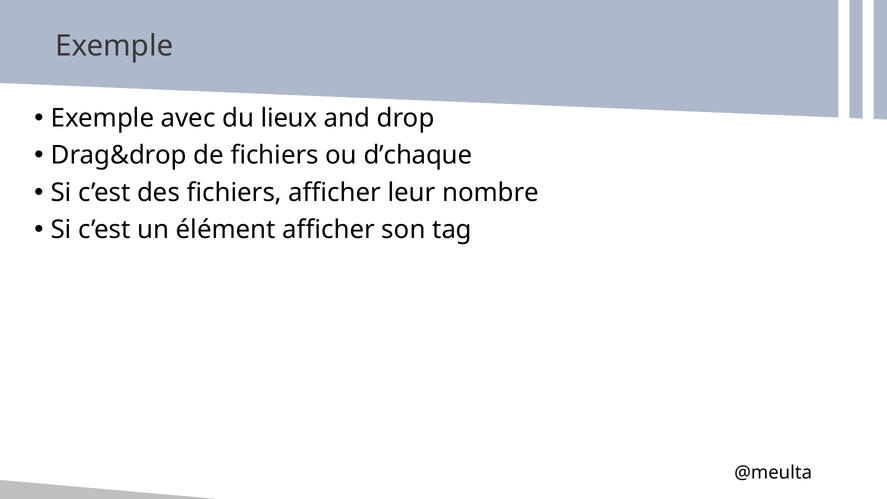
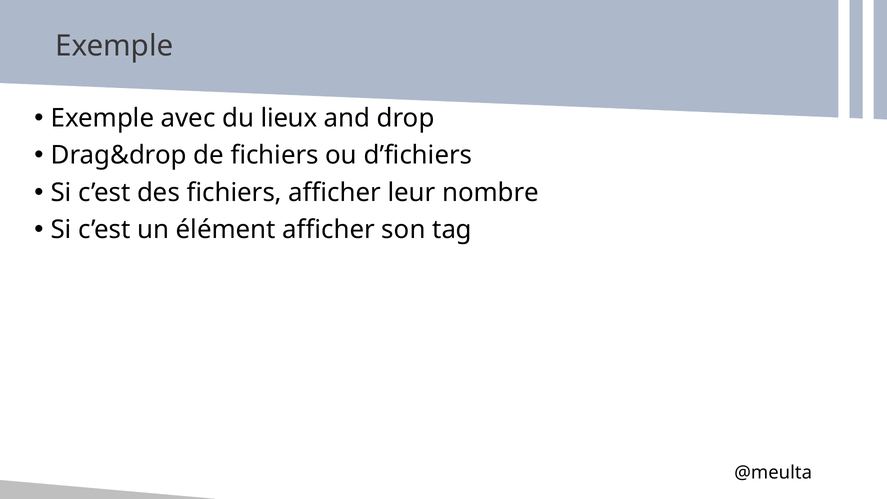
d’chaque: d’chaque -> d’fichiers
